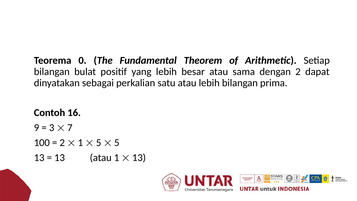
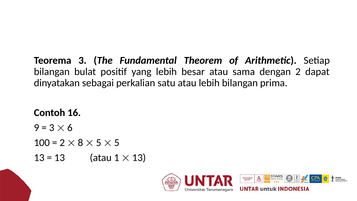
Teorema 0: 0 -> 3
7: 7 -> 6
1 at (80, 143): 1 -> 8
